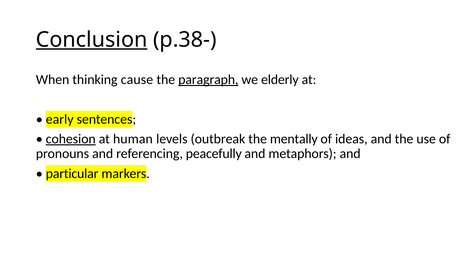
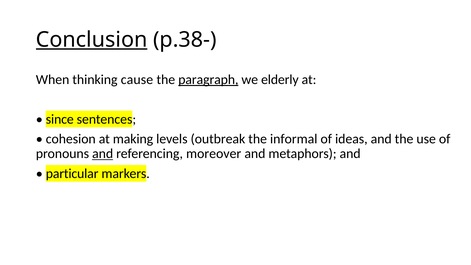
early: early -> since
cohesion underline: present -> none
human: human -> making
mentally: mentally -> informal
and at (103, 154) underline: none -> present
peacefully: peacefully -> moreover
